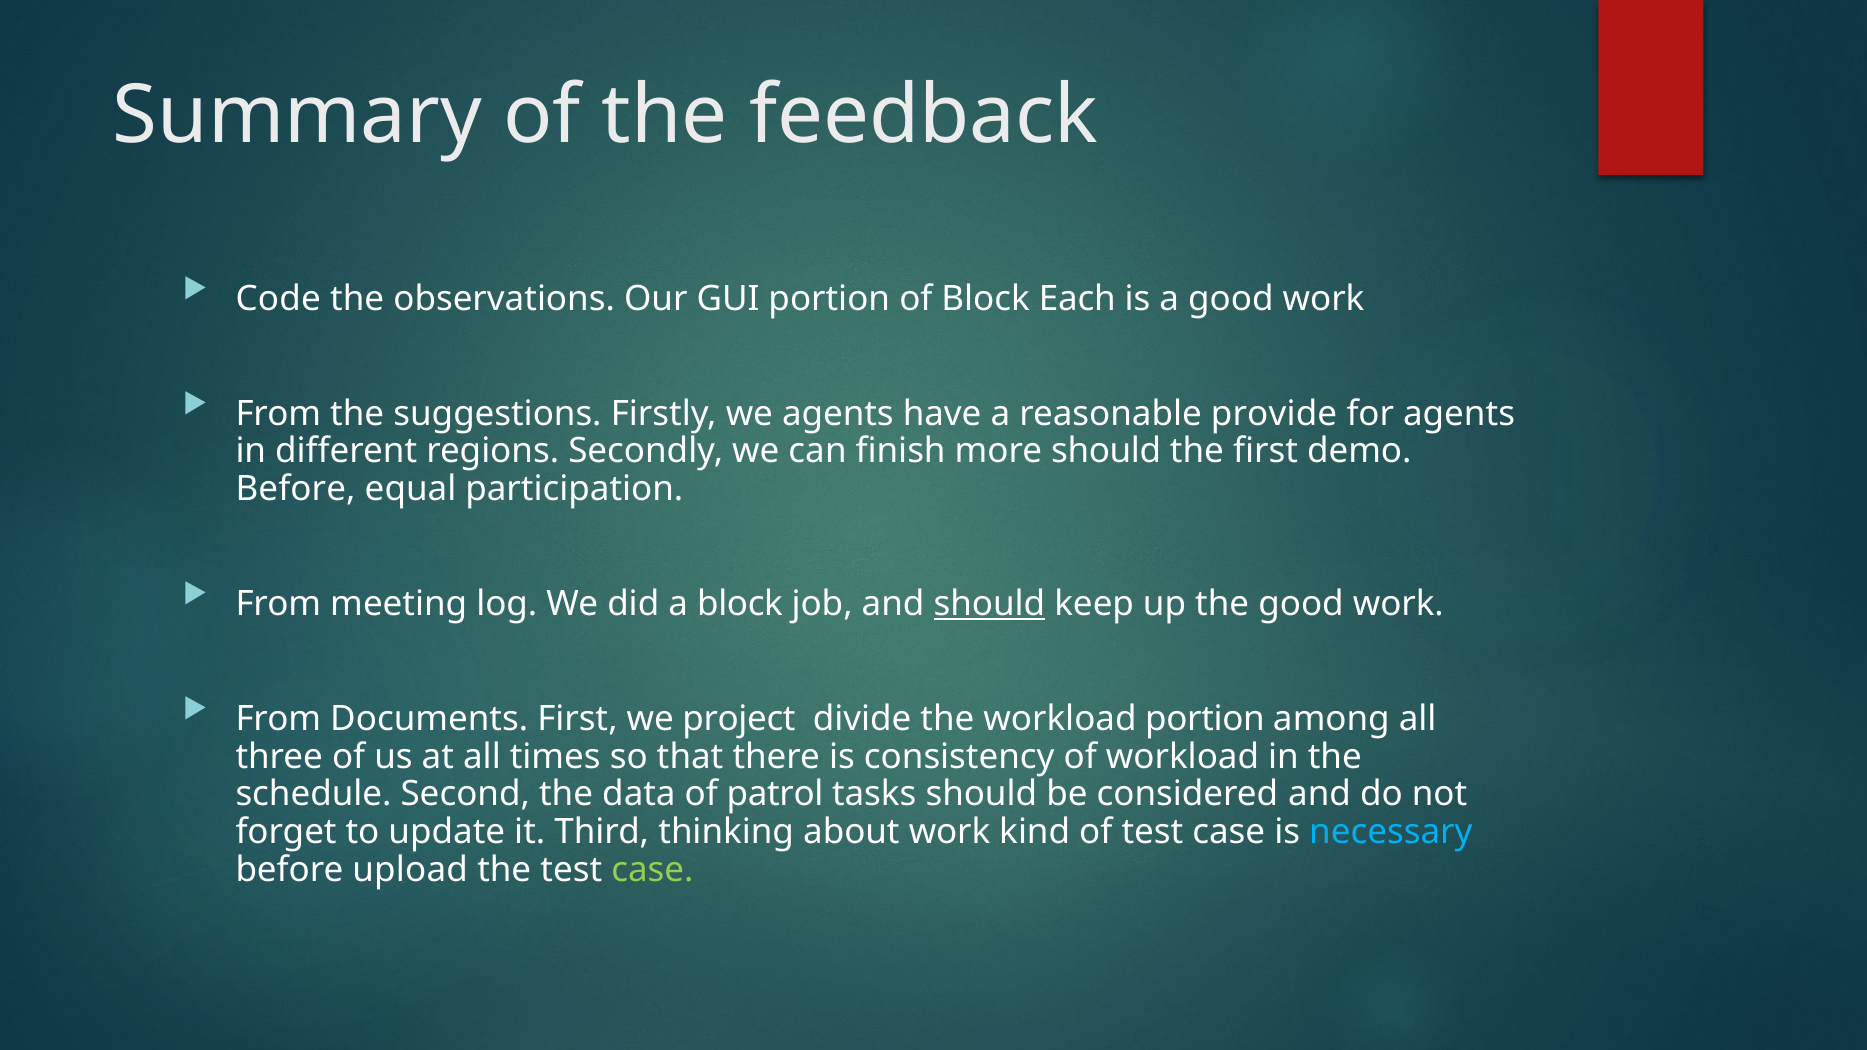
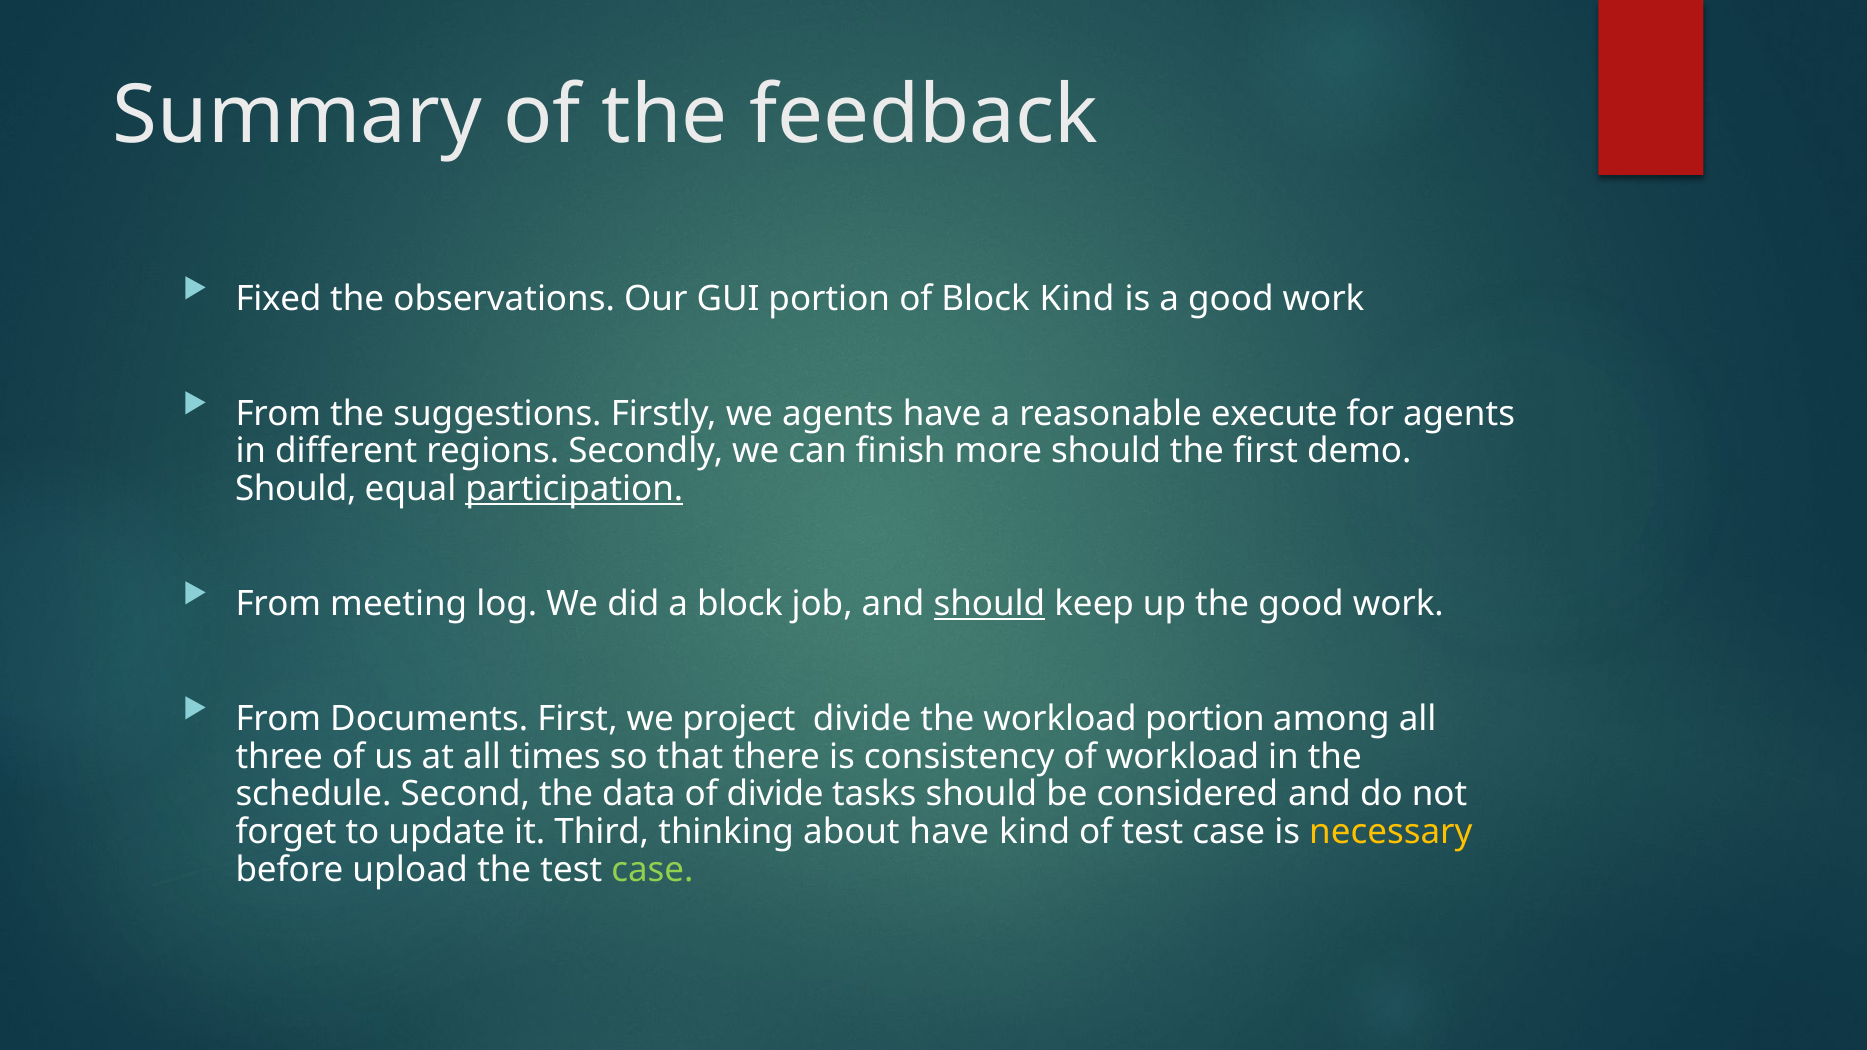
Code: Code -> Fixed
Block Each: Each -> Kind
provide: provide -> execute
Before at (296, 489): Before -> Should
participation underline: none -> present
of patrol: patrol -> divide
about work: work -> have
necessary colour: light blue -> yellow
